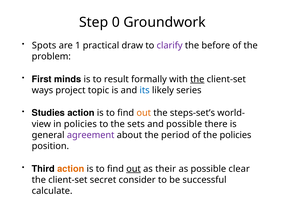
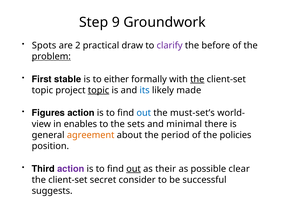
0: 0 -> 9
1: 1 -> 2
problem underline: none -> present
minds: minds -> stable
result: result -> either
ways at (42, 90): ways -> topic
topic at (99, 90) underline: none -> present
series: series -> made
Studies: Studies -> Figures
out at (144, 113) colour: orange -> blue
steps-set’s: steps-set’s -> must-set’s
in policies: policies -> enables
and possible: possible -> minimal
agreement colour: purple -> orange
action at (71, 169) colour: orange -> purple
calculate: calculate -> suggests
